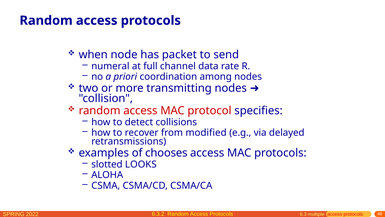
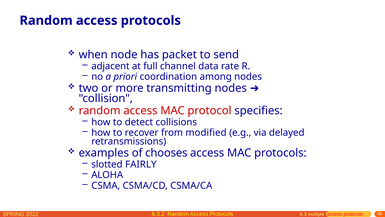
numeral: numeral -> adjacent
LOOKS: LOOKS -> FAIRLY
